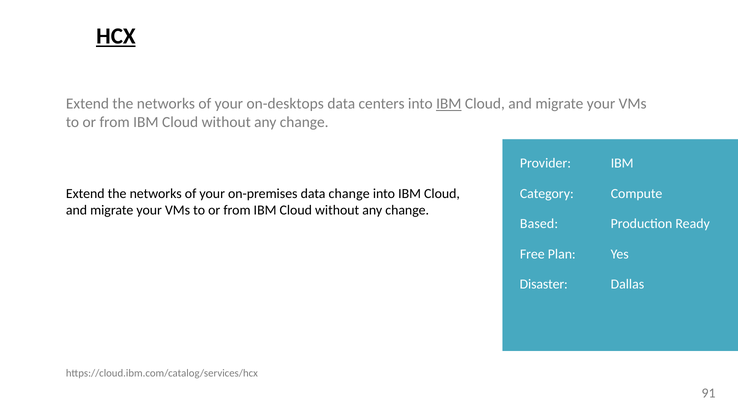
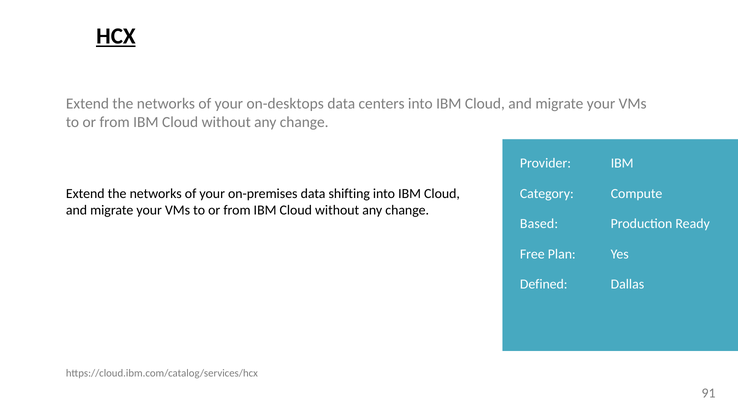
IBM at (449, 104) underline: present -> none
data change: change -> shifting
Disaster: Disaster -> Defined
